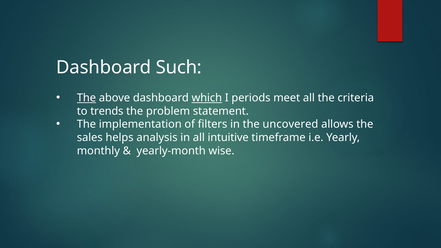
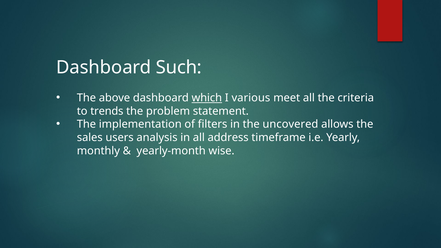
The at (86, 98) underline: present -> none
periods: periods -> various
helps: helps -> users
intuitive: intuitive -> address
